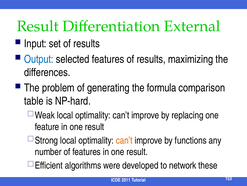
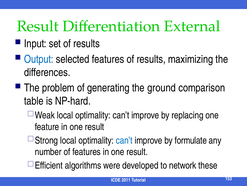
formula: formula -> ground
can’t at (124, 140) colour: orange -> blue
functions: functions -> formulate
